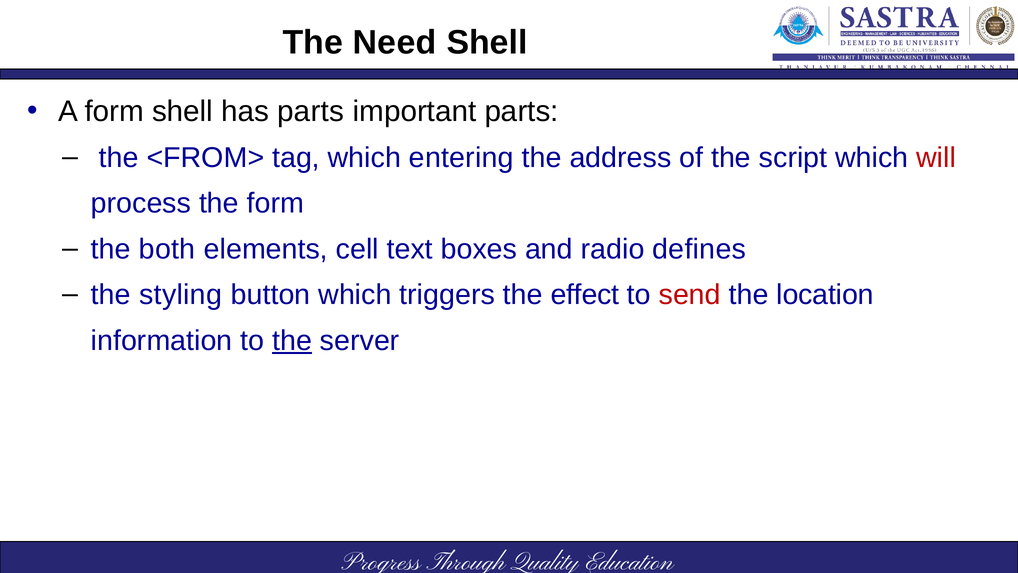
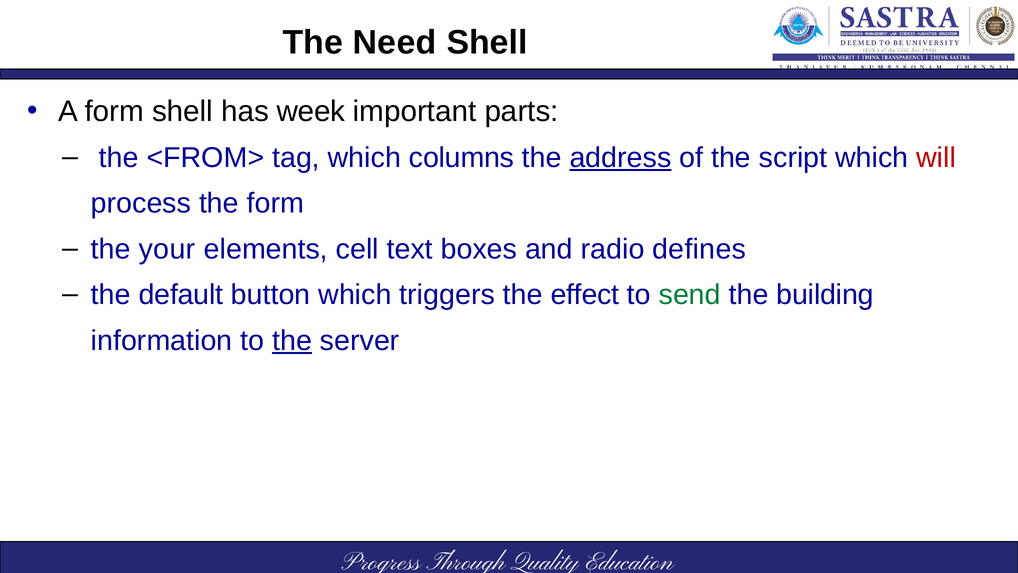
has parts: parts -> week
entering: entering -> columns
address underline: none -> present
both: both -> your
styling: styling -> default
send colour: red -> green
location: location -> building
